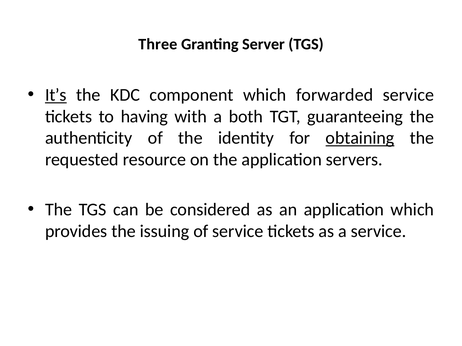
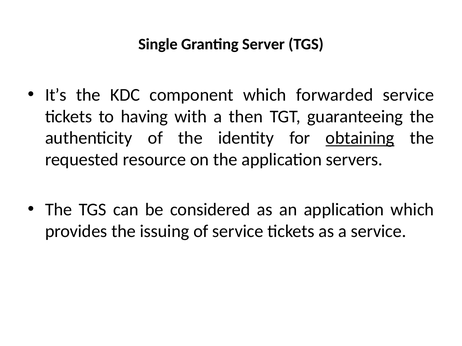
Three: Three -> Single
It’s underline: present -> none
both: both -> then
